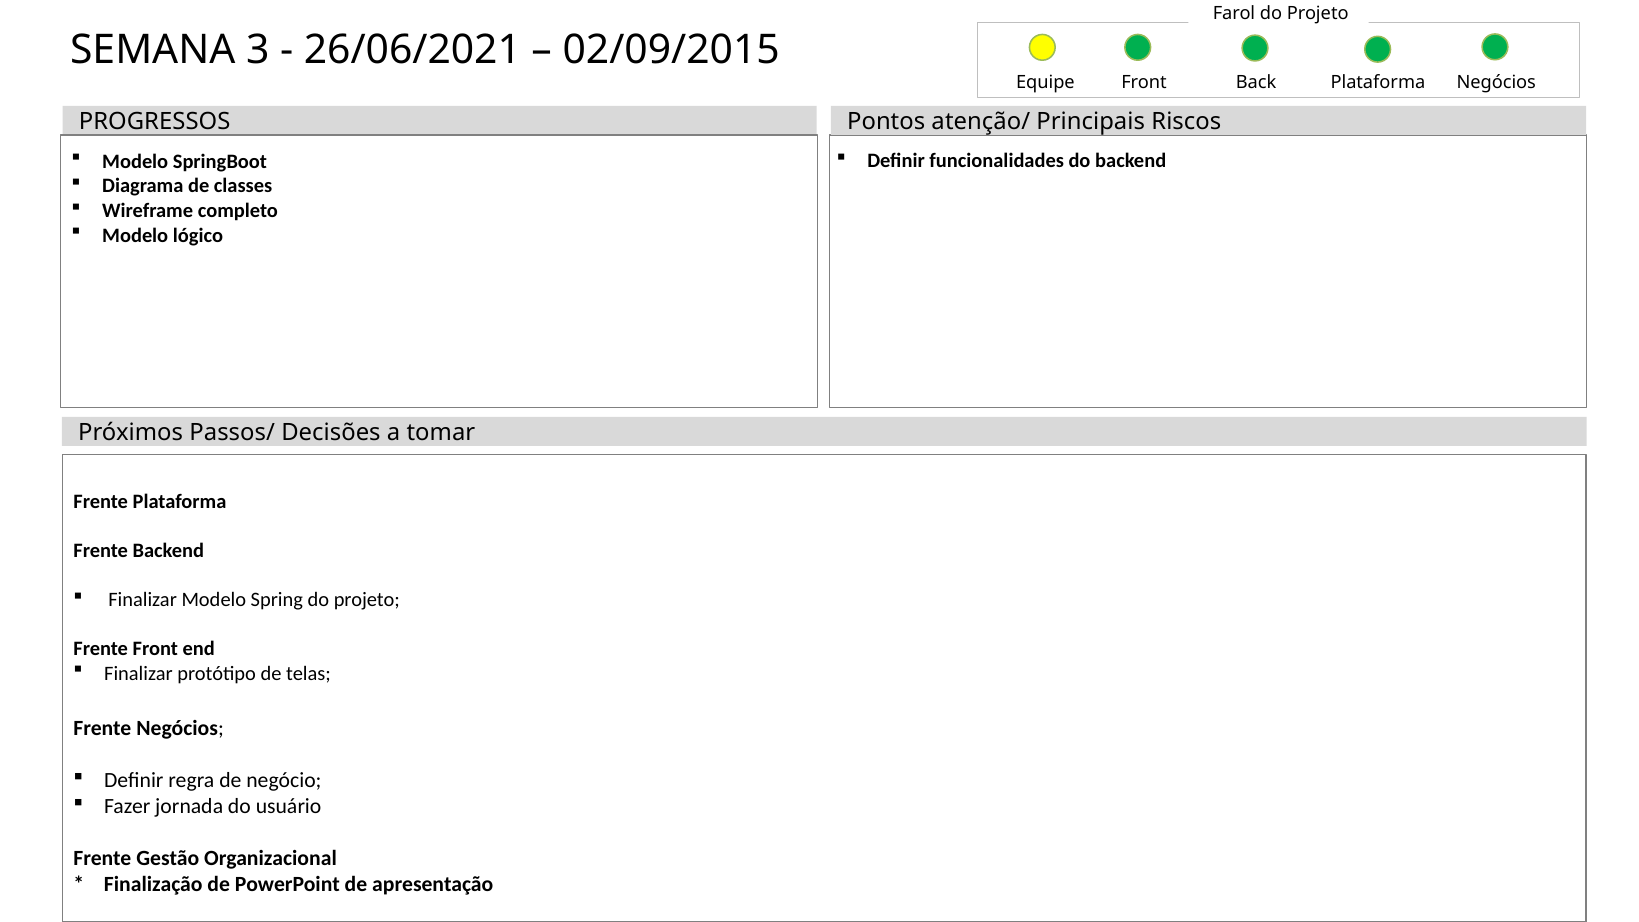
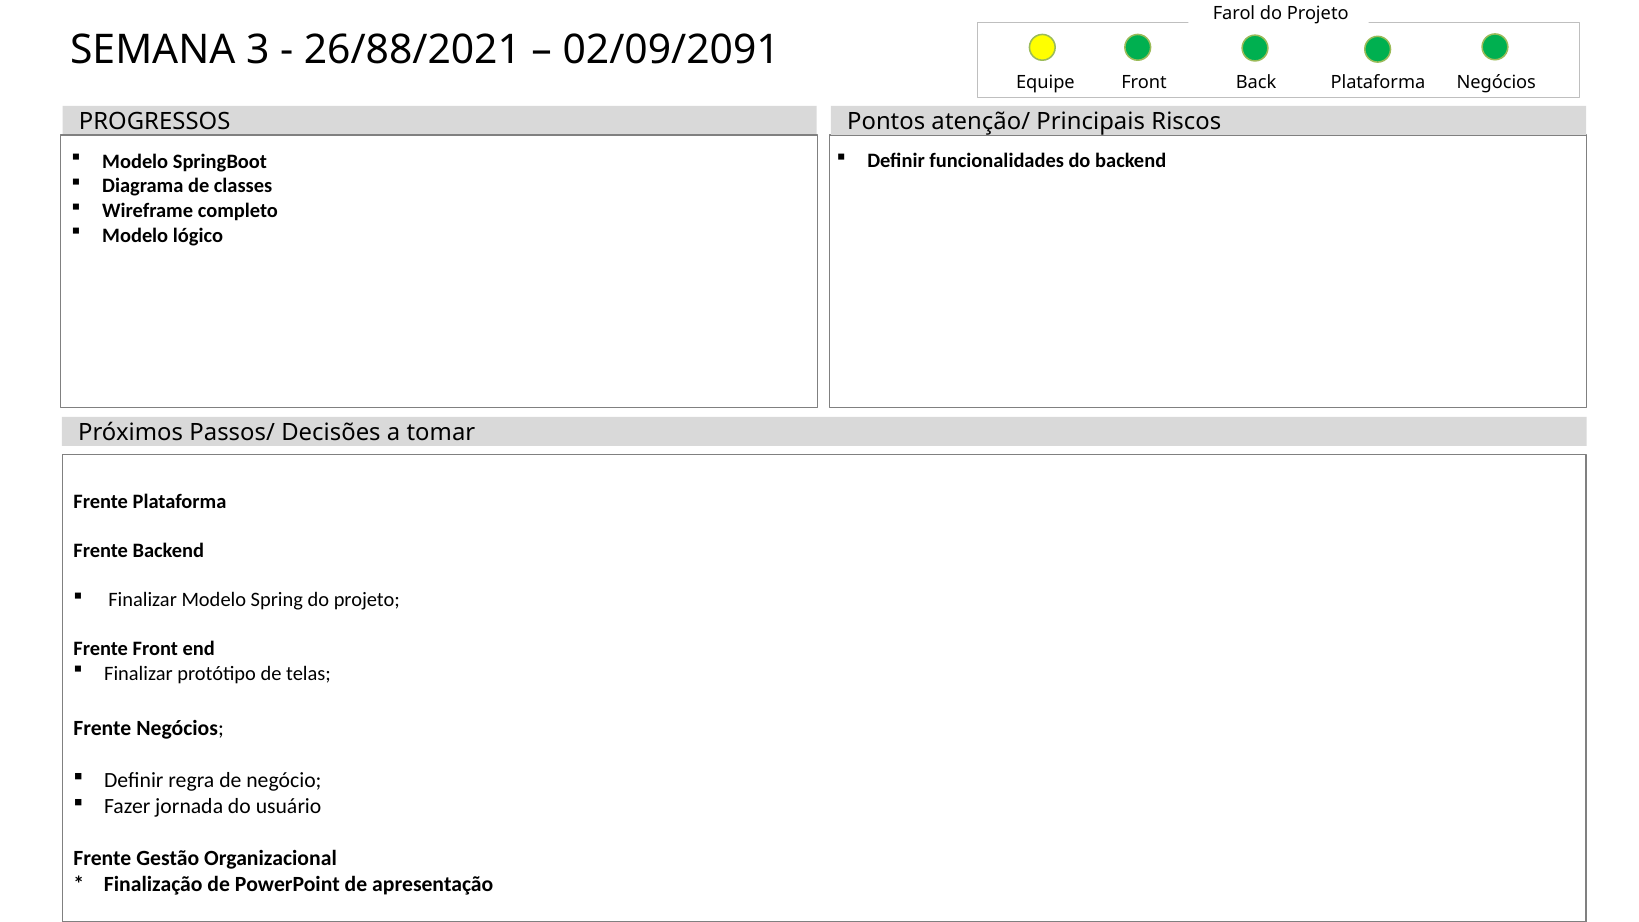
26/06/2021: 26/06/2021 -> 26/88/2021
02/09/2015: 02/09/2015 -> 02/09/2091
